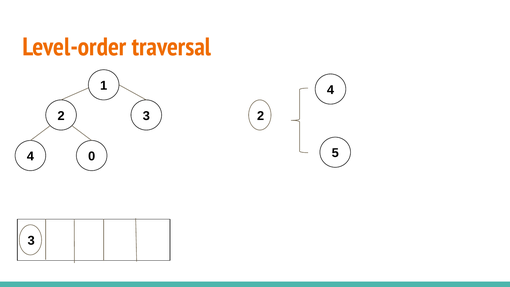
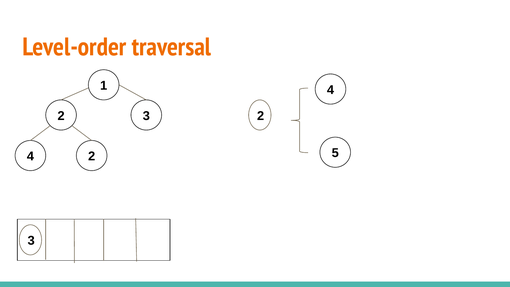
4 0: 0 -> 2
